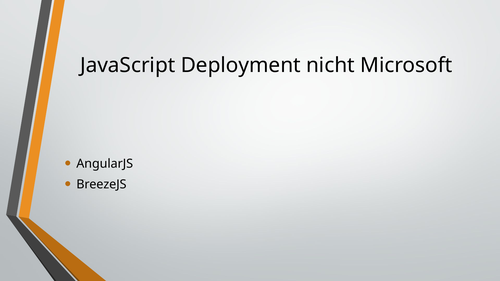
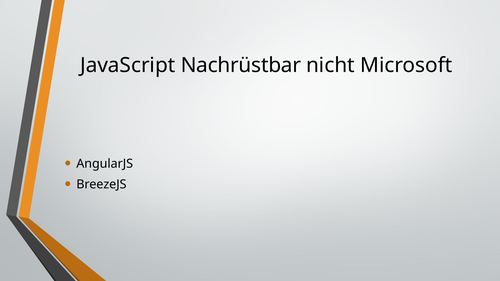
Deployment: Deployment -> Nachrüstbar
